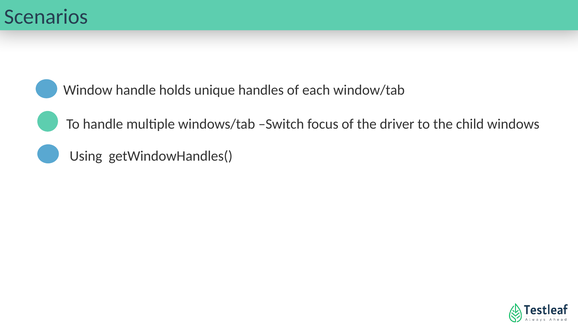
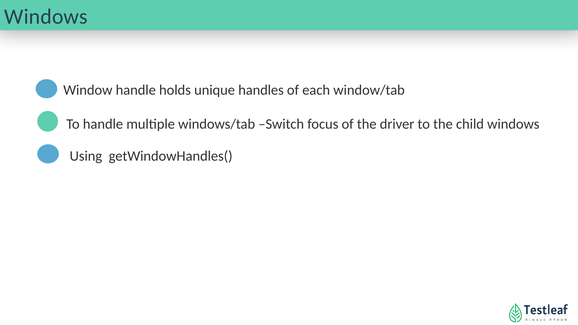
Scenarios at (46, 17): Scenarios -> Windows
